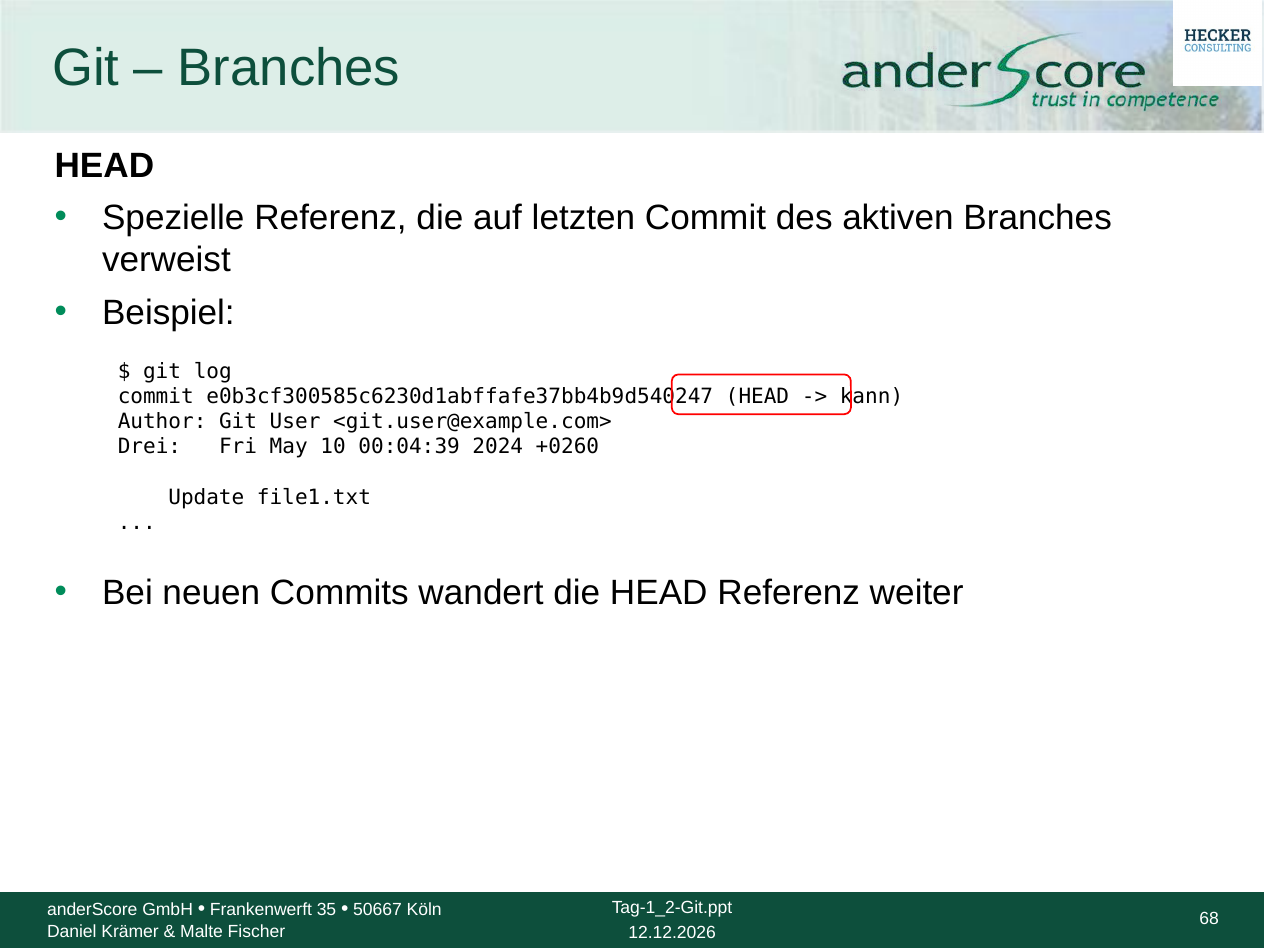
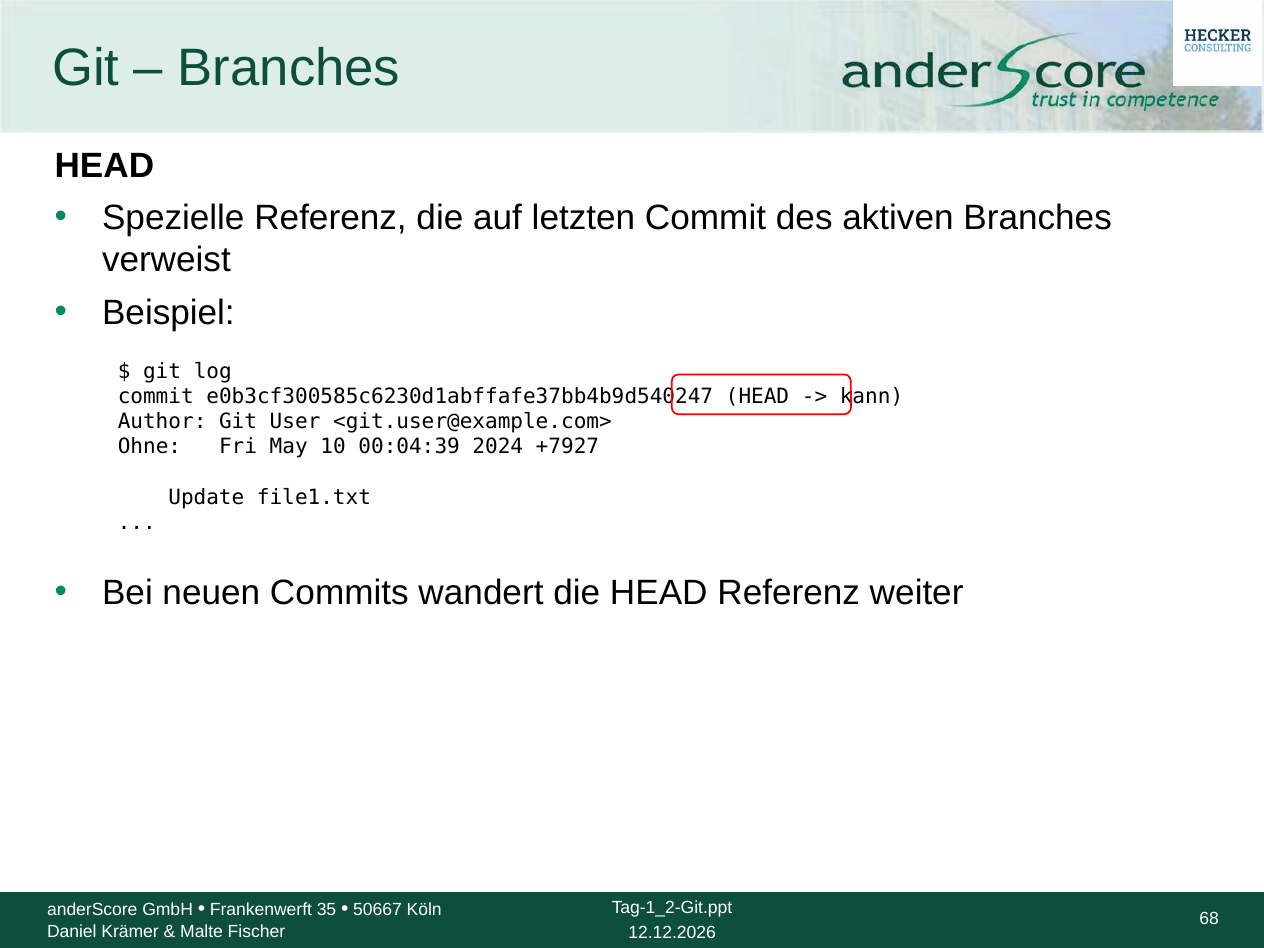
Drei: Drei -> Ohne
+0260: +0260 -> +7927
